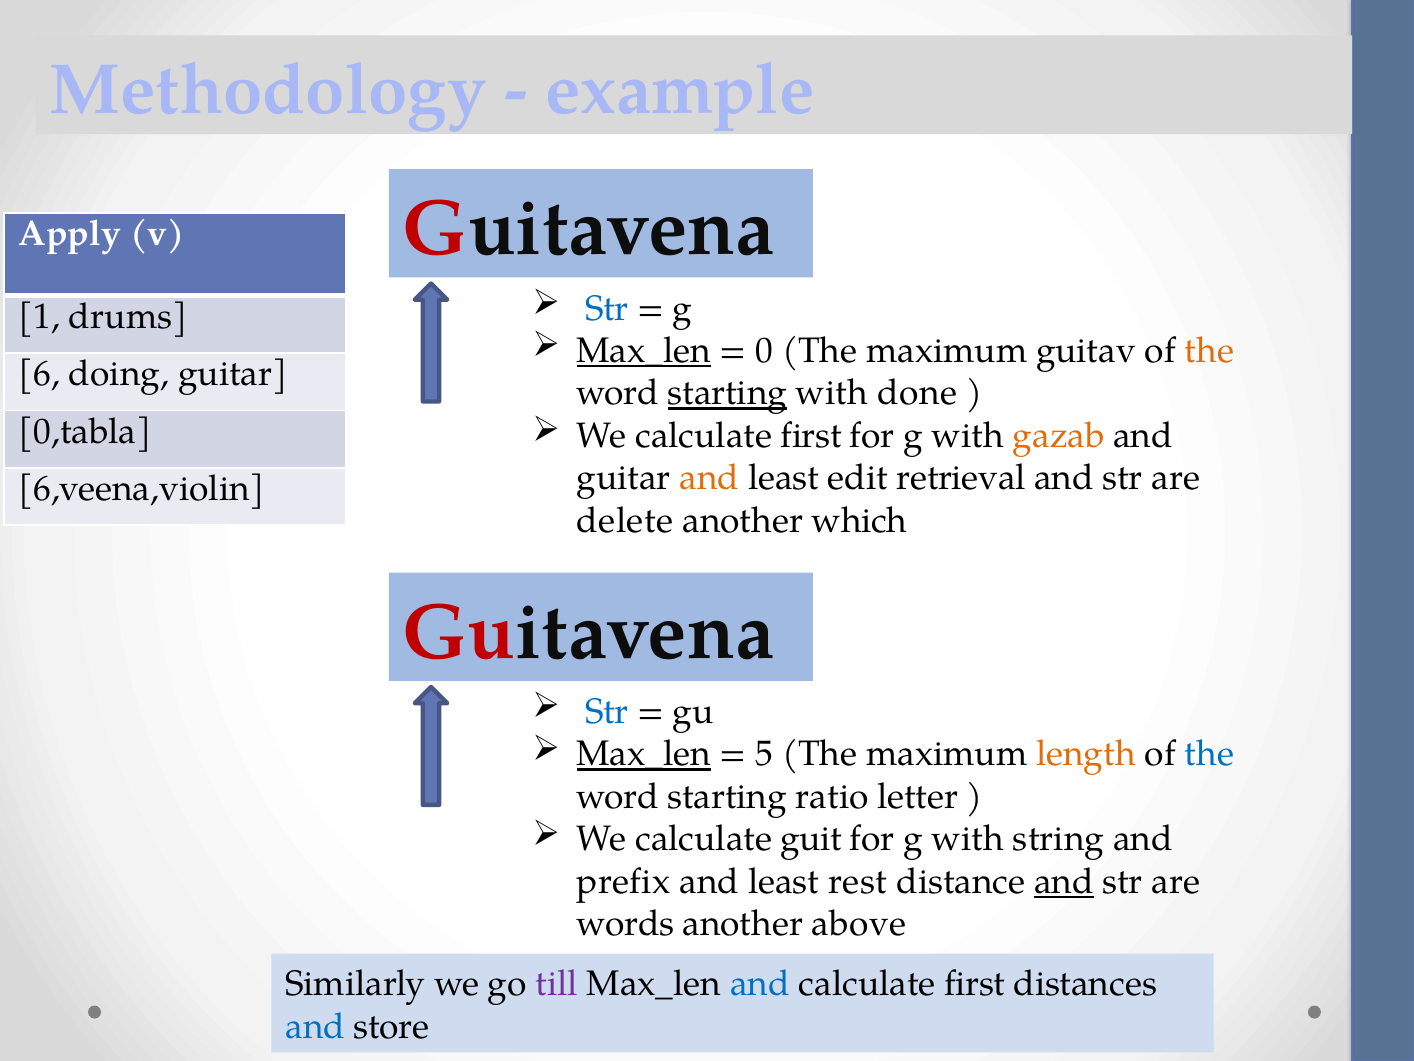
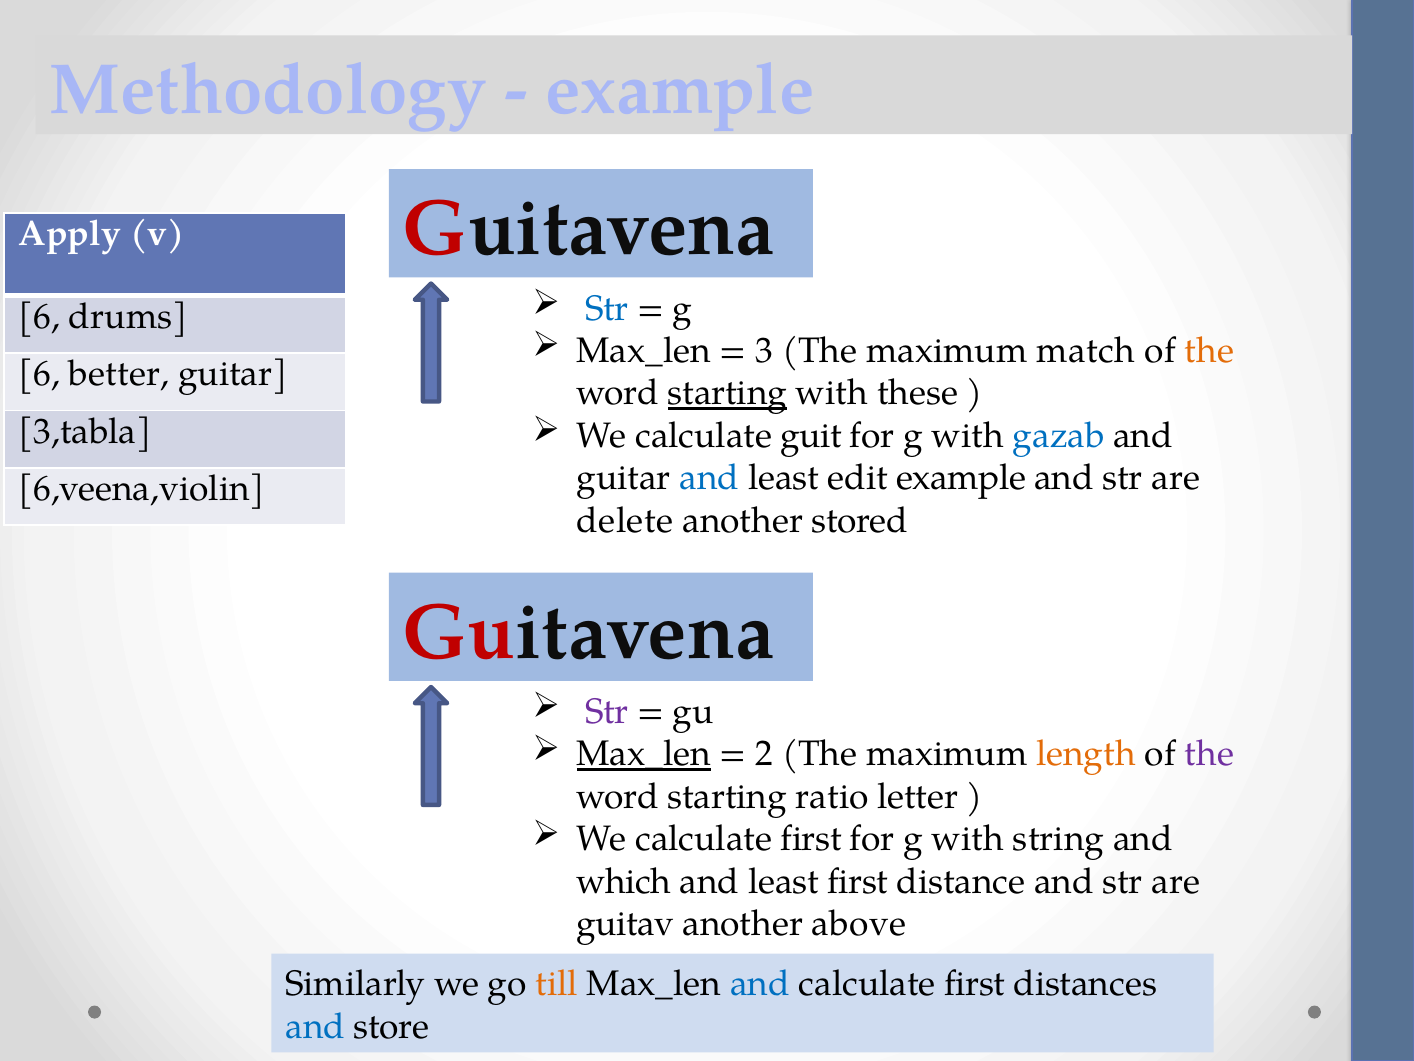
1 at (39, 317): 1 -> 6
Max_len at (644, 351) underline: present -> none
0: 0 -> 3
guitav: guitav -> match
doing: doing -> better
done: done -> these
We calculate first: first -> guit
gazab colour: orange -> blue
0,tabla: 0,tabla -> 3,tabla
and at (709, 478) colour: orange -> blue
edit retrieval: retrieval -> example
which: which -> stored
Str at (607, 711) colour: blue -> purple
5: 5 -> 2
the at (1209, 754) colour: blue -> purple
We calculate guit: guit -> first
prefix: prefix -> which
least rest: rest -> first
and at (1064, 881) underline: present -> none
words: words -> guitav
till colour: purple -> orange
